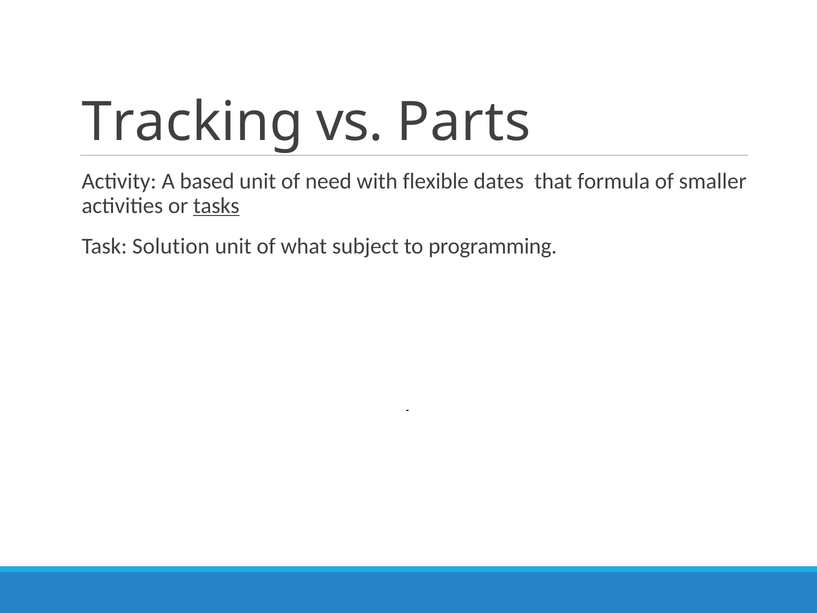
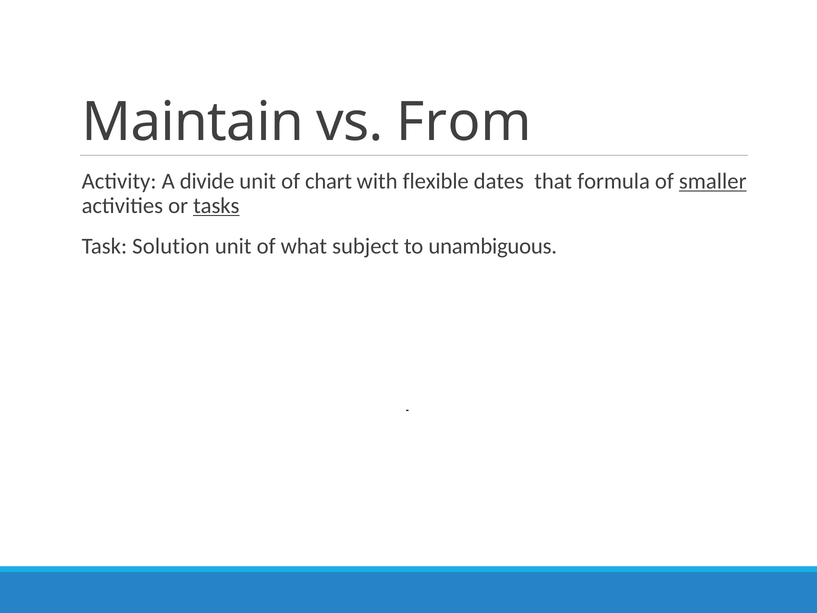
Tracking: Tracking -> Maintain
Parts: Parts -> From
based: based -> divide
need: need -> chart
smaller underline: none -> present
programming: programming -> unambiguous
